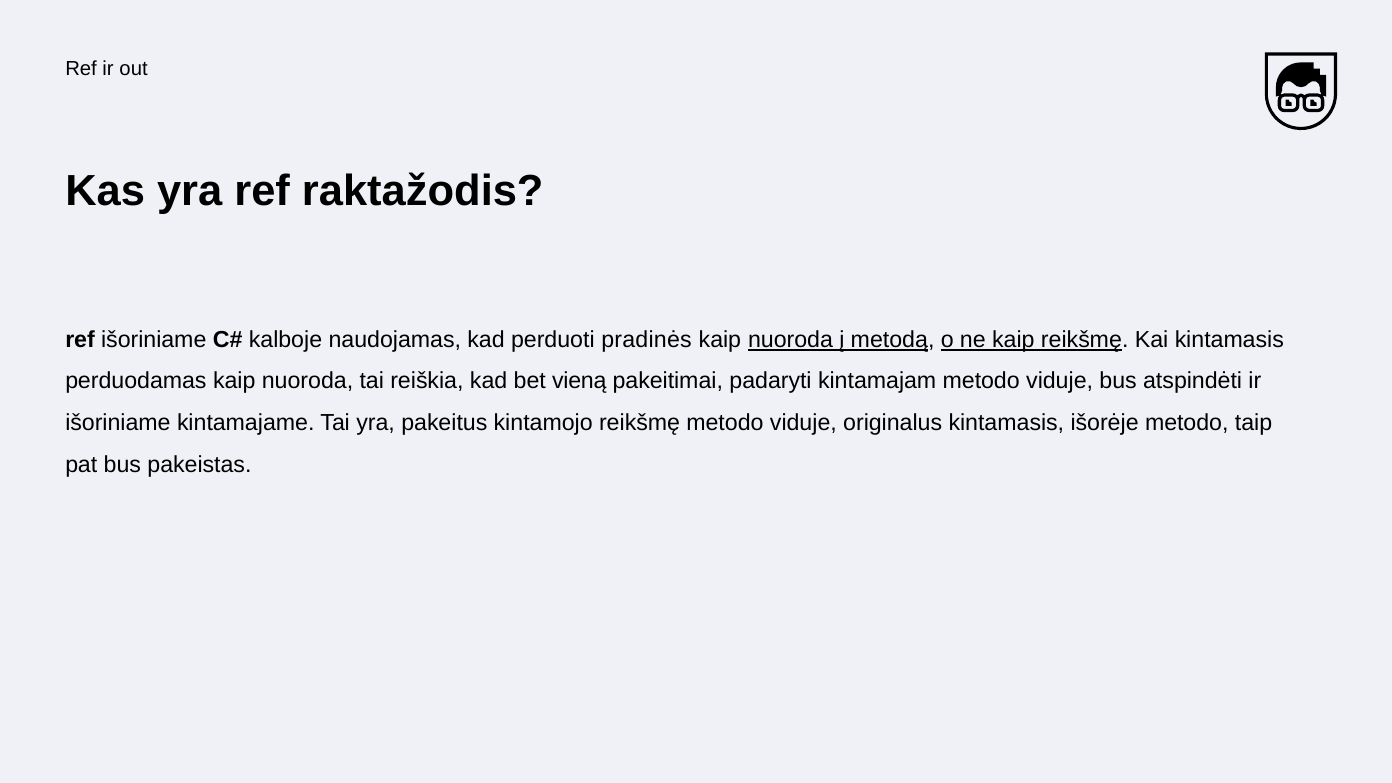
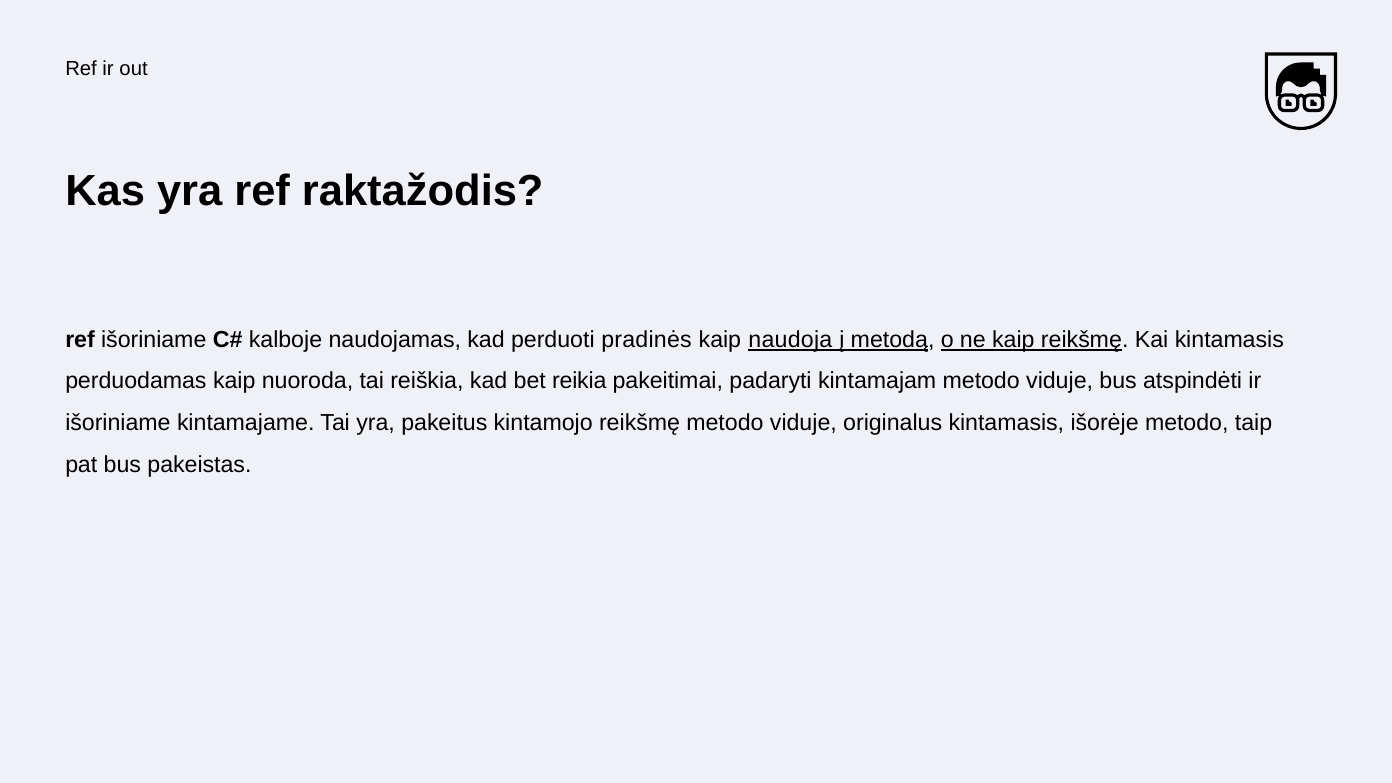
nuoroda at (791, 340): nuoroda -> naudoja
vieną: vieną -> reikia
